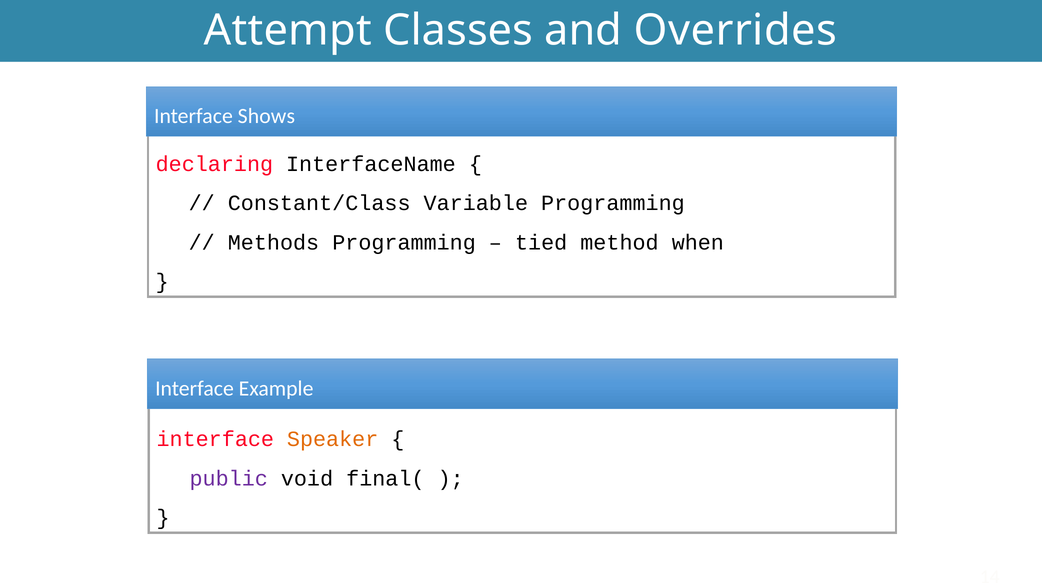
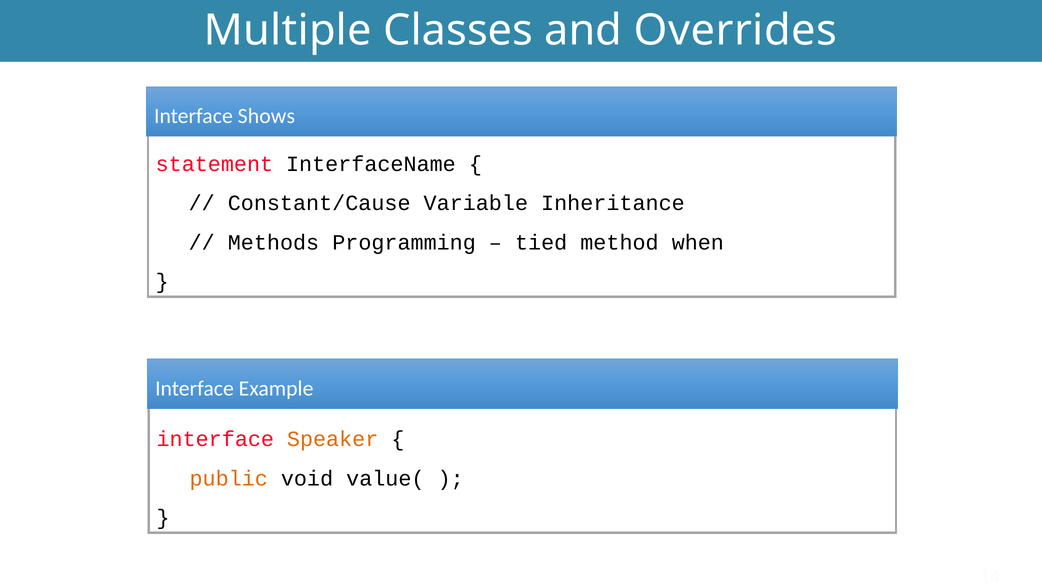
Attempt: Attempt -> Multiple
declaring: declaring -> statement
Constant/Class: Constant/Class -> Constant/Cause
Variable Programming: Programming -> Inheritance
public colour: purple -> orange
final(: final( -> value(
